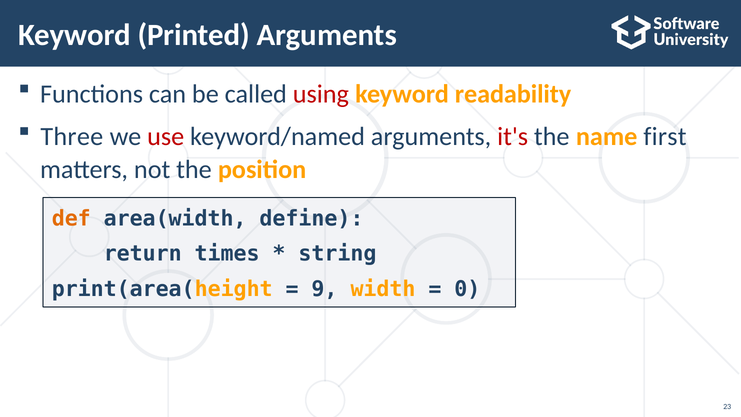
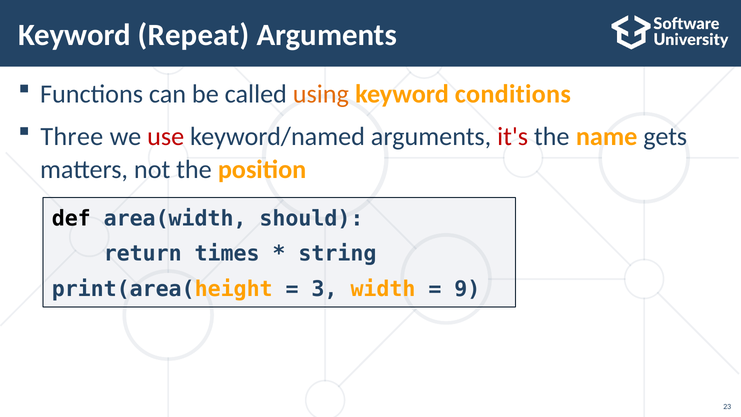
Printed: Printed -> Repeat
using colour: red -> orange
readability: readability -> conditions
first: first -> gets
def colour: orange -> black
define: define -> should
9: 9 -> 3
0: 0 -> 9
